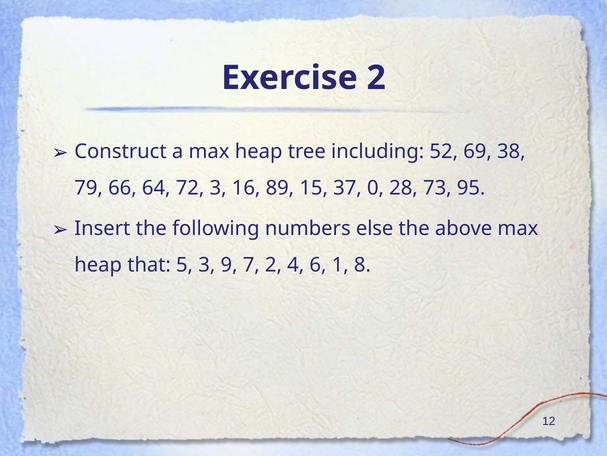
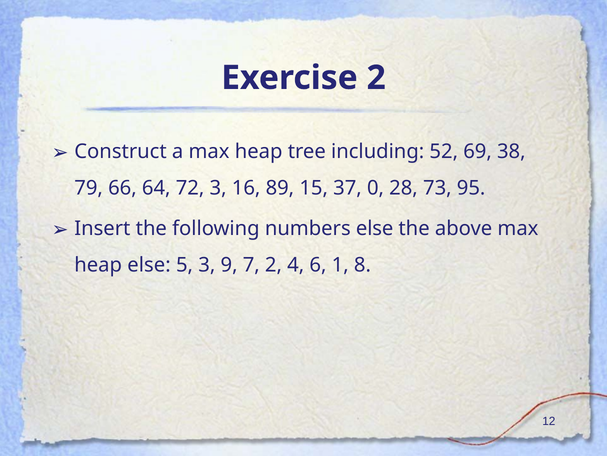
heap that: that -> else
